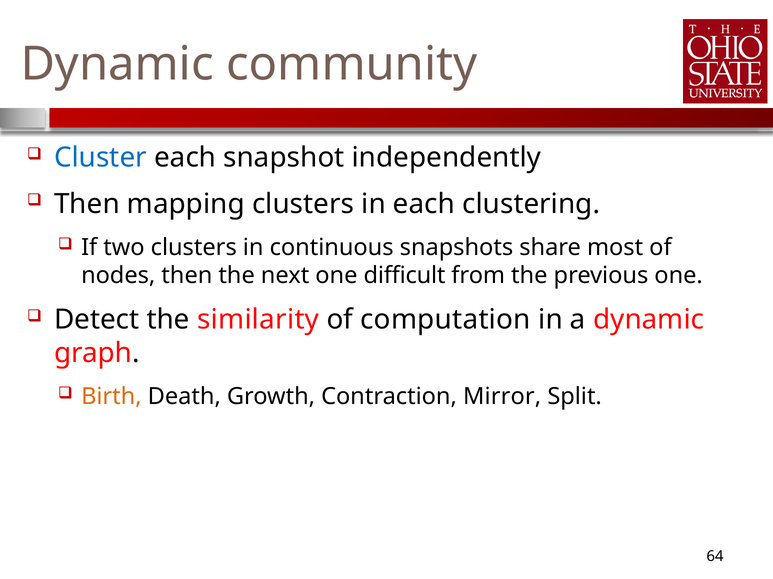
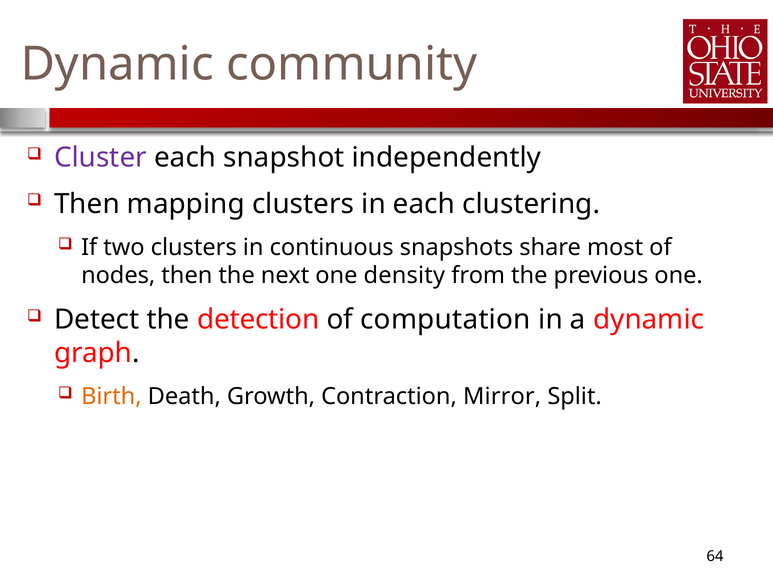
Cluster colour: blue -> purple
difficult: difficult -> density
similarity: similarity -> detection
